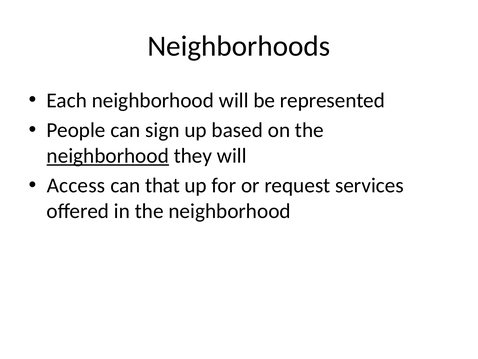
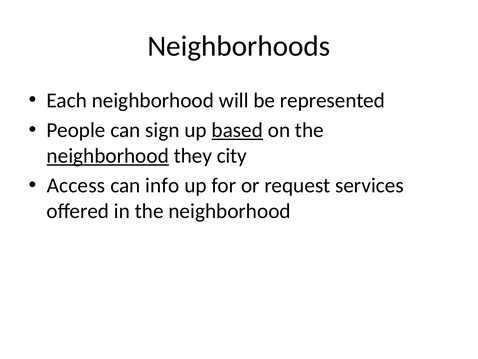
based underline: none -> present
they will: will -> city
that: that -> info
